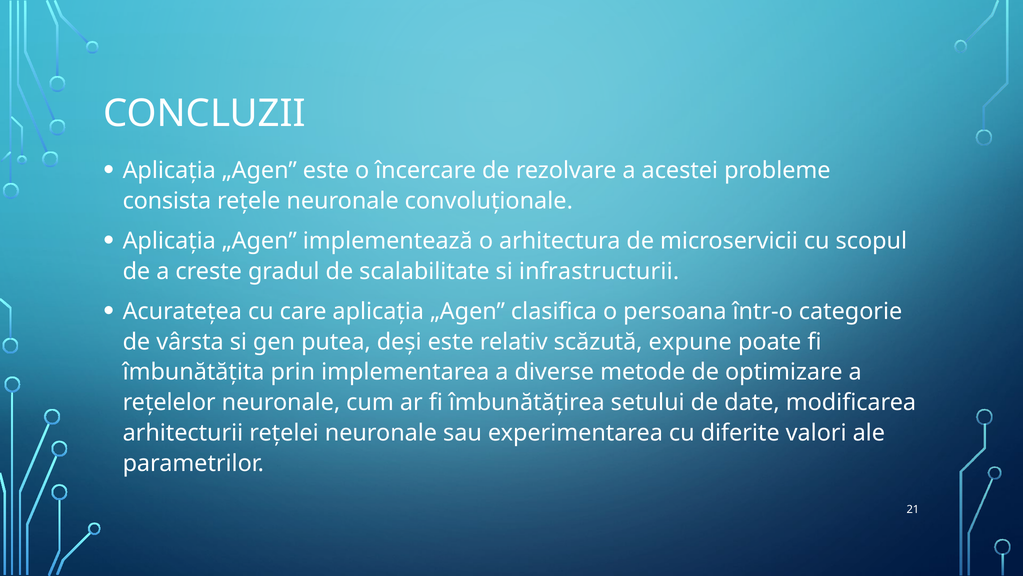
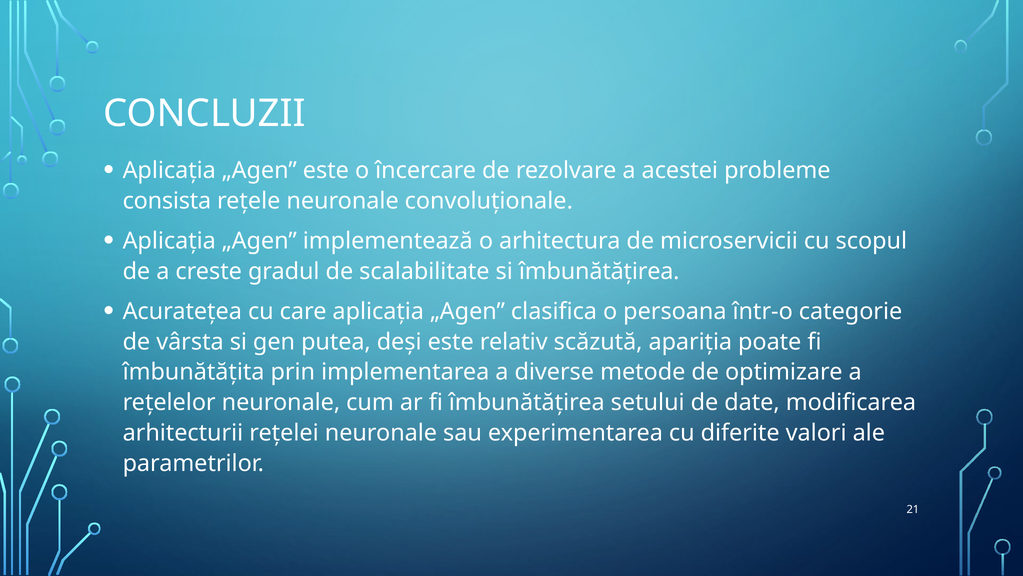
si infrastructurii: infrastructurii -> îmbunătățirea
expune: expune -> apariția
